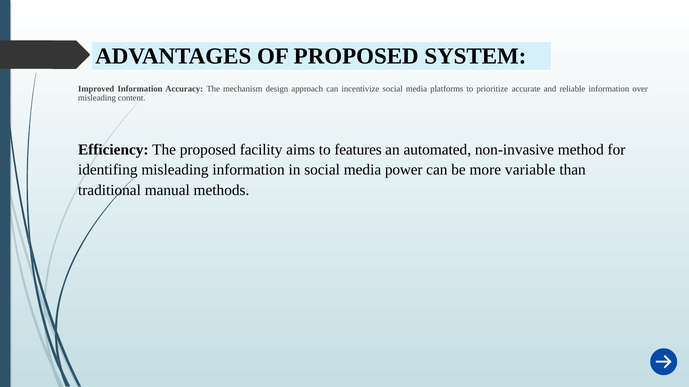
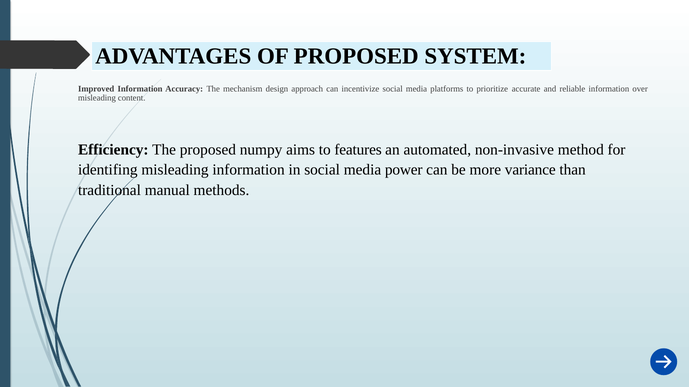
facility: facility -> numpy
variable: variable -> variance
